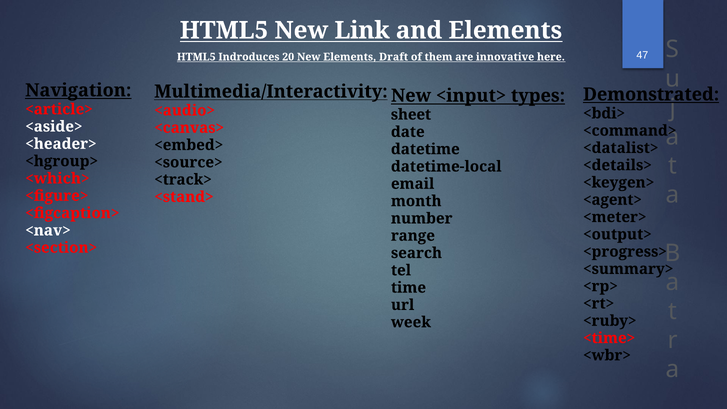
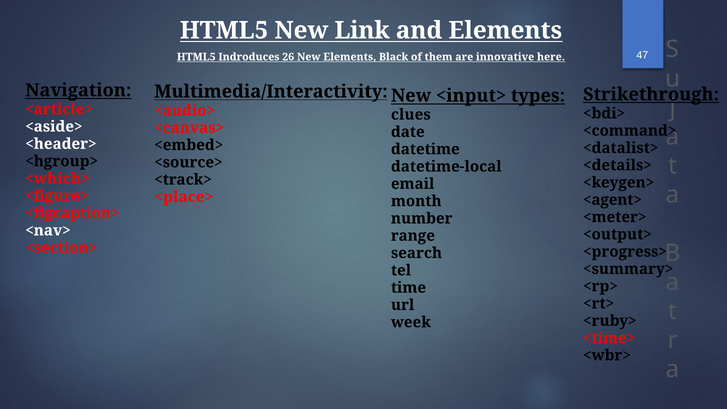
20: 20 -> 26
Draft: Draft -> Black
Demonstrated: Demonstrated -> Strikethrough
sheet: sheet -> clues
<stand>: <stand> -> <place>
